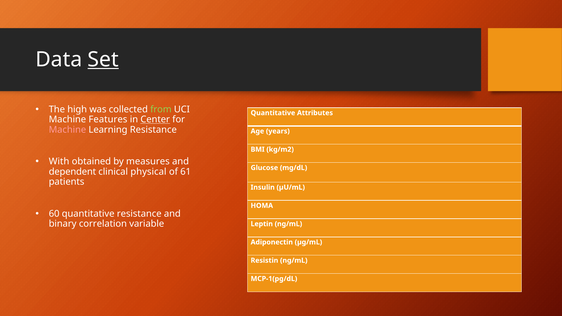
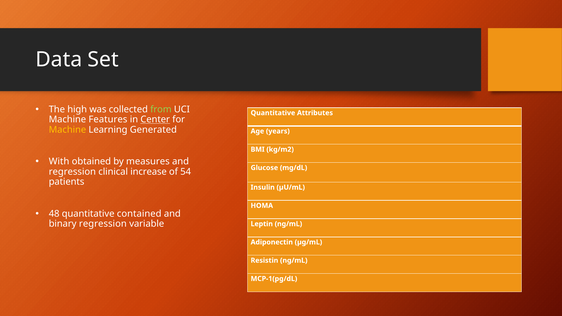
Set underline: present -> none
Machine at (67, 130) colour: pink -> yellow
Learning Resistance: Resistance -> Generated
dependent at (72, 172): dependent -> regression
physical: physical -> increase
61: 61 -> 54
60: 60 -> 48
quantitative resistance: resistance -> contained
binary correlation: correlation -> regression
